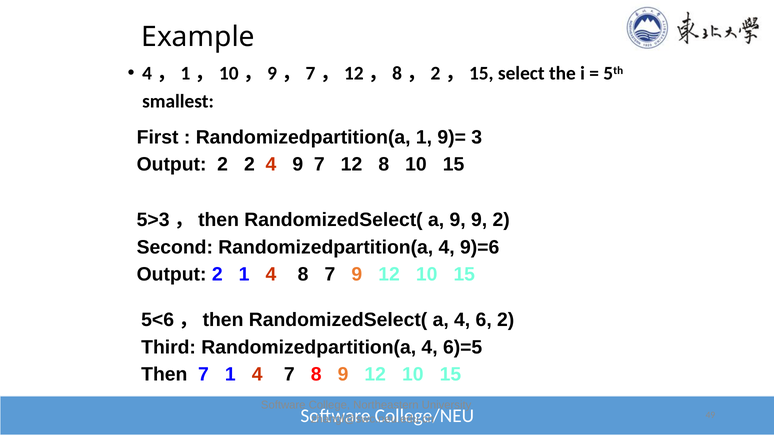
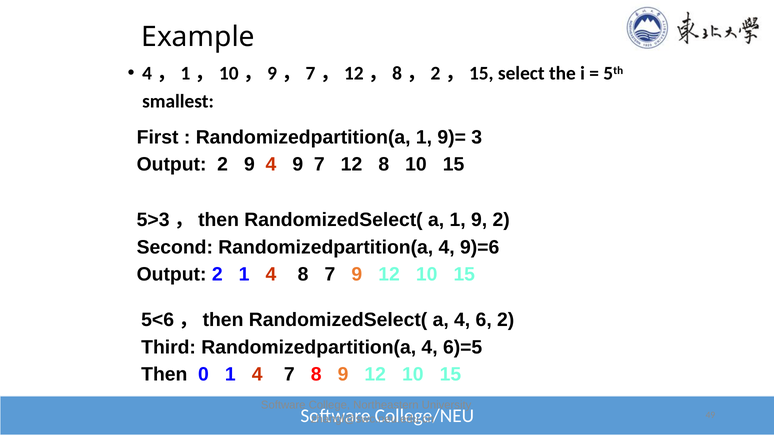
2 2: 2 -> 9
a 9: 9 -> 1
Then 7: 7 -> 0
